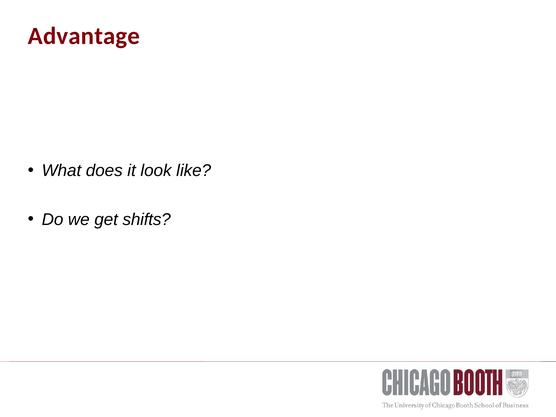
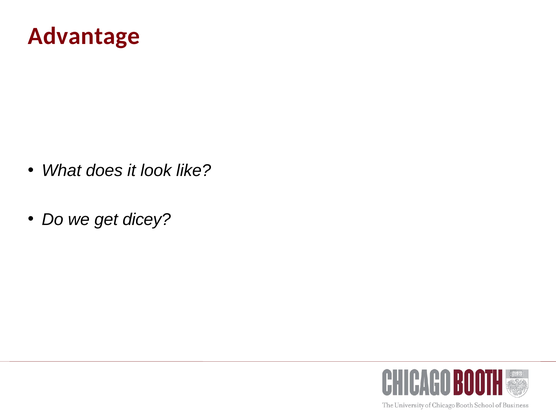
shifts: shifts -> dicey
